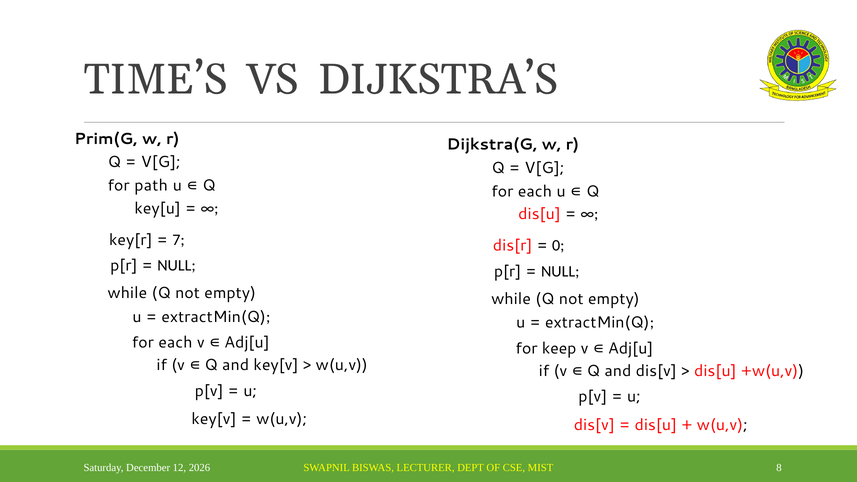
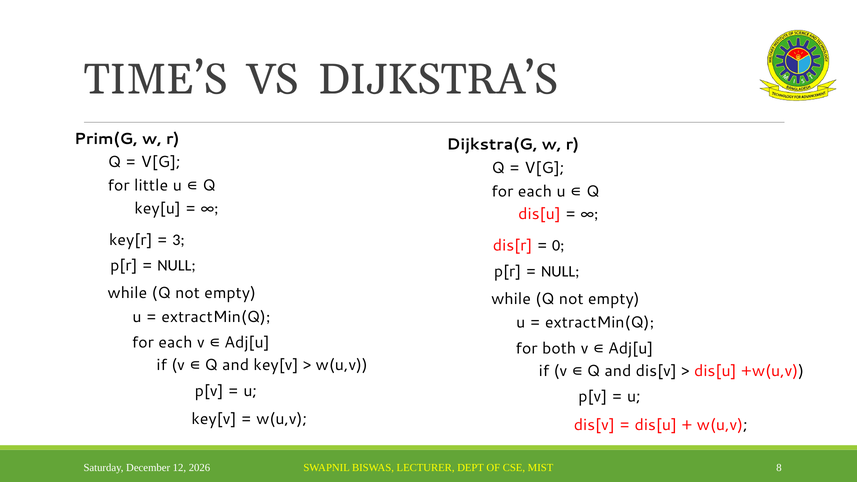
path: path -> little
7: 7 -> 3
keep: keep -> both
